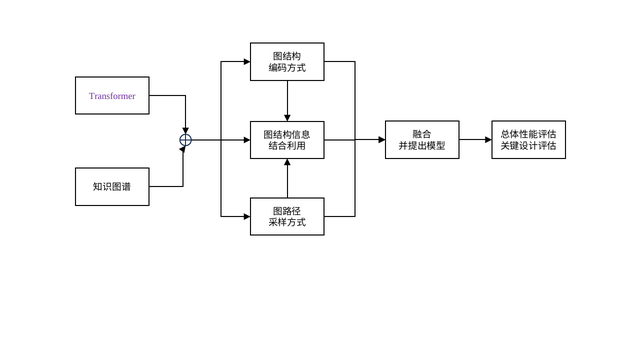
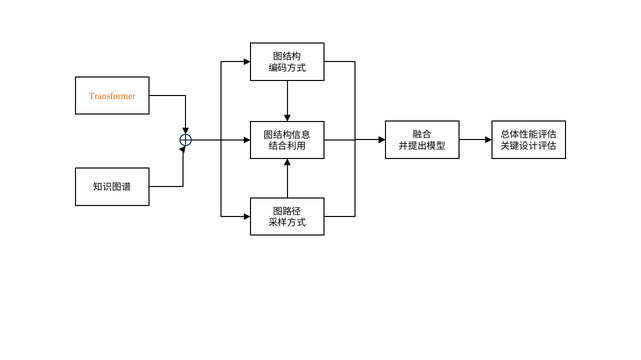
Transformer colour: purple -> orange
